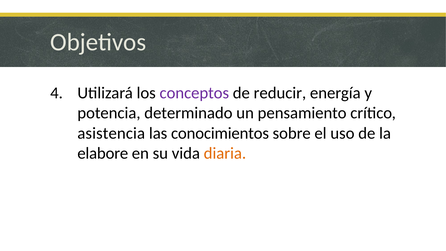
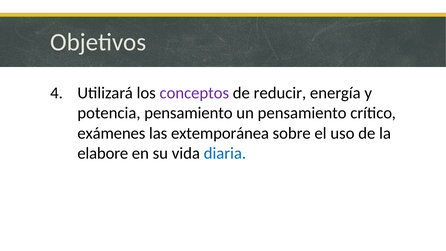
potencia determinado: determinado -> pensamiento
asistencia: asistencia -> exámenes
conocimientos: conocimientos -> extemporánea
diaria colour: orange -> blue
